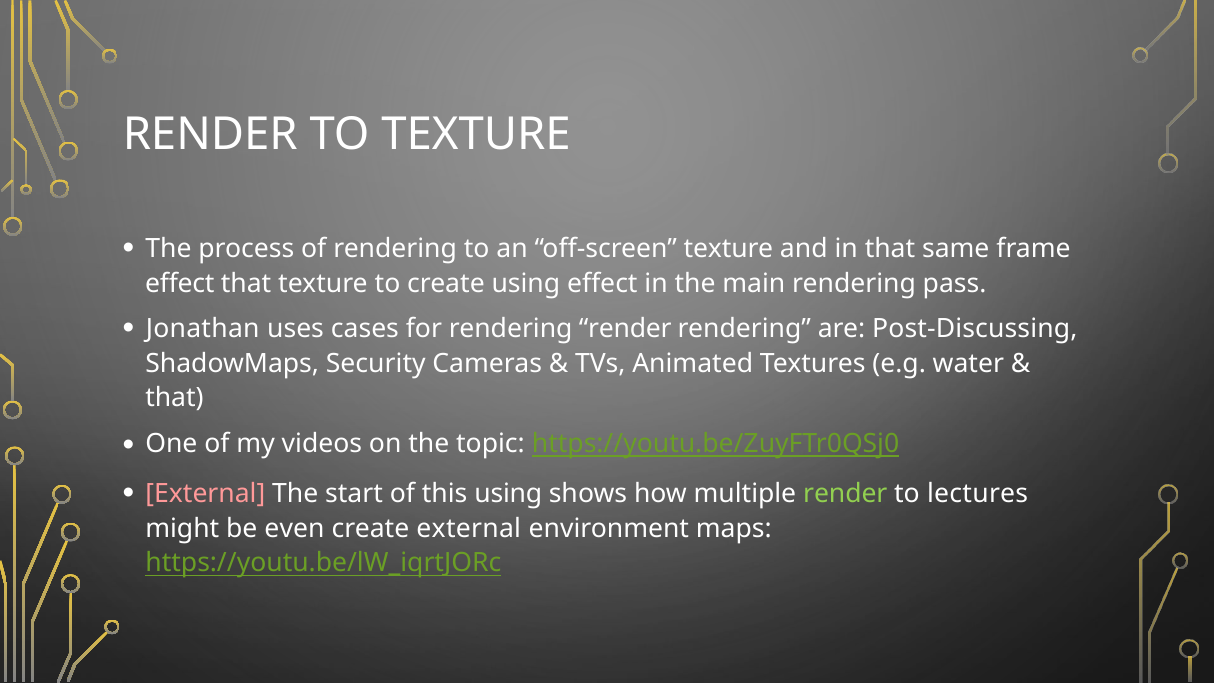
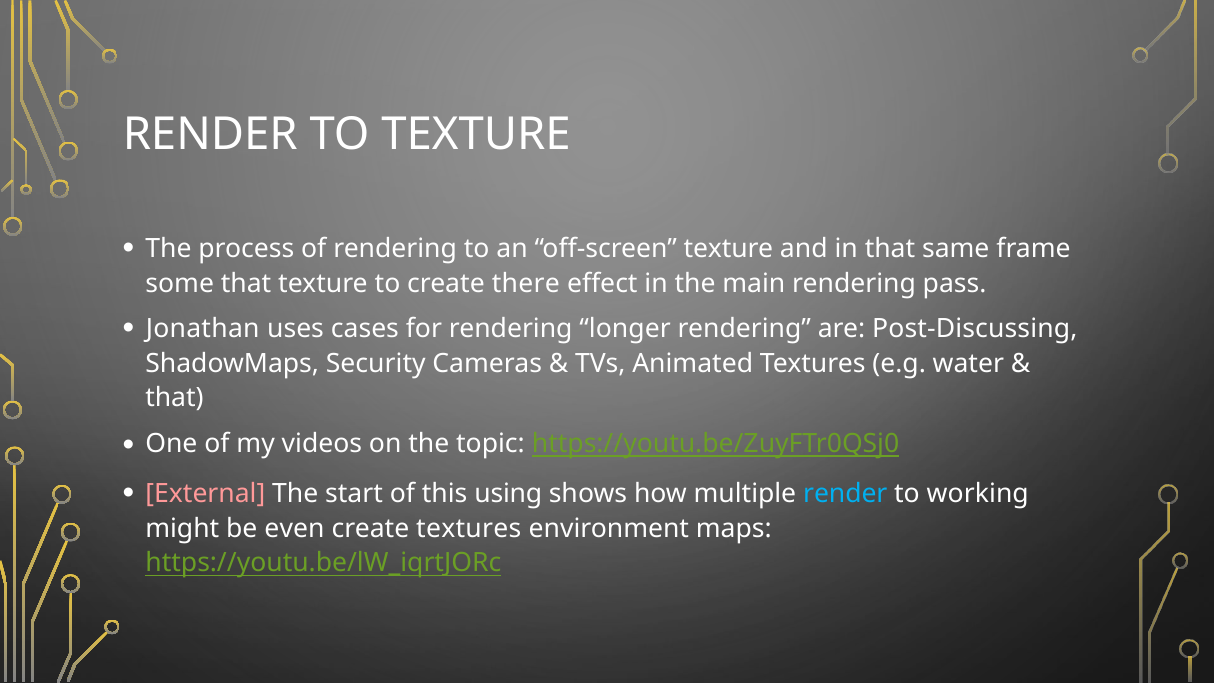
effect at (180, 283): effect -> some
create using: using -> there
rendering render: render -> longer
render at (845, 494) colour: light green -> light blue
lectures: lectures -> working
create external: external -> textures
